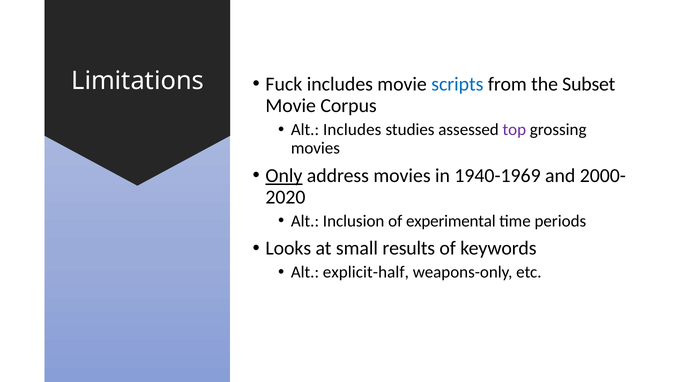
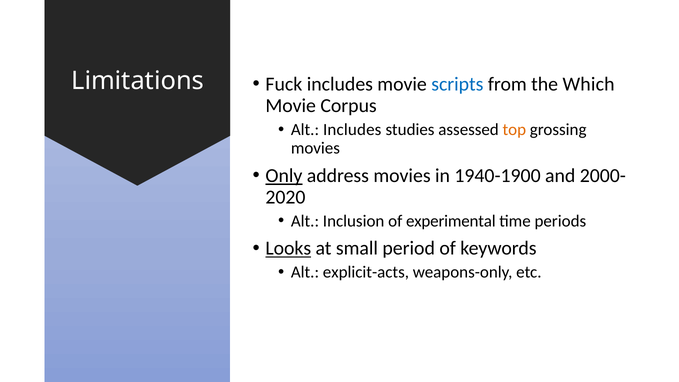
Subset: Subset -> Which
top colour: purple -> orange
1940-1969: 1940-1969 -> 1940-1900
Looks underline: none -> present
results: results -> period
explicit-half: explicit-half -> explicit-acts
